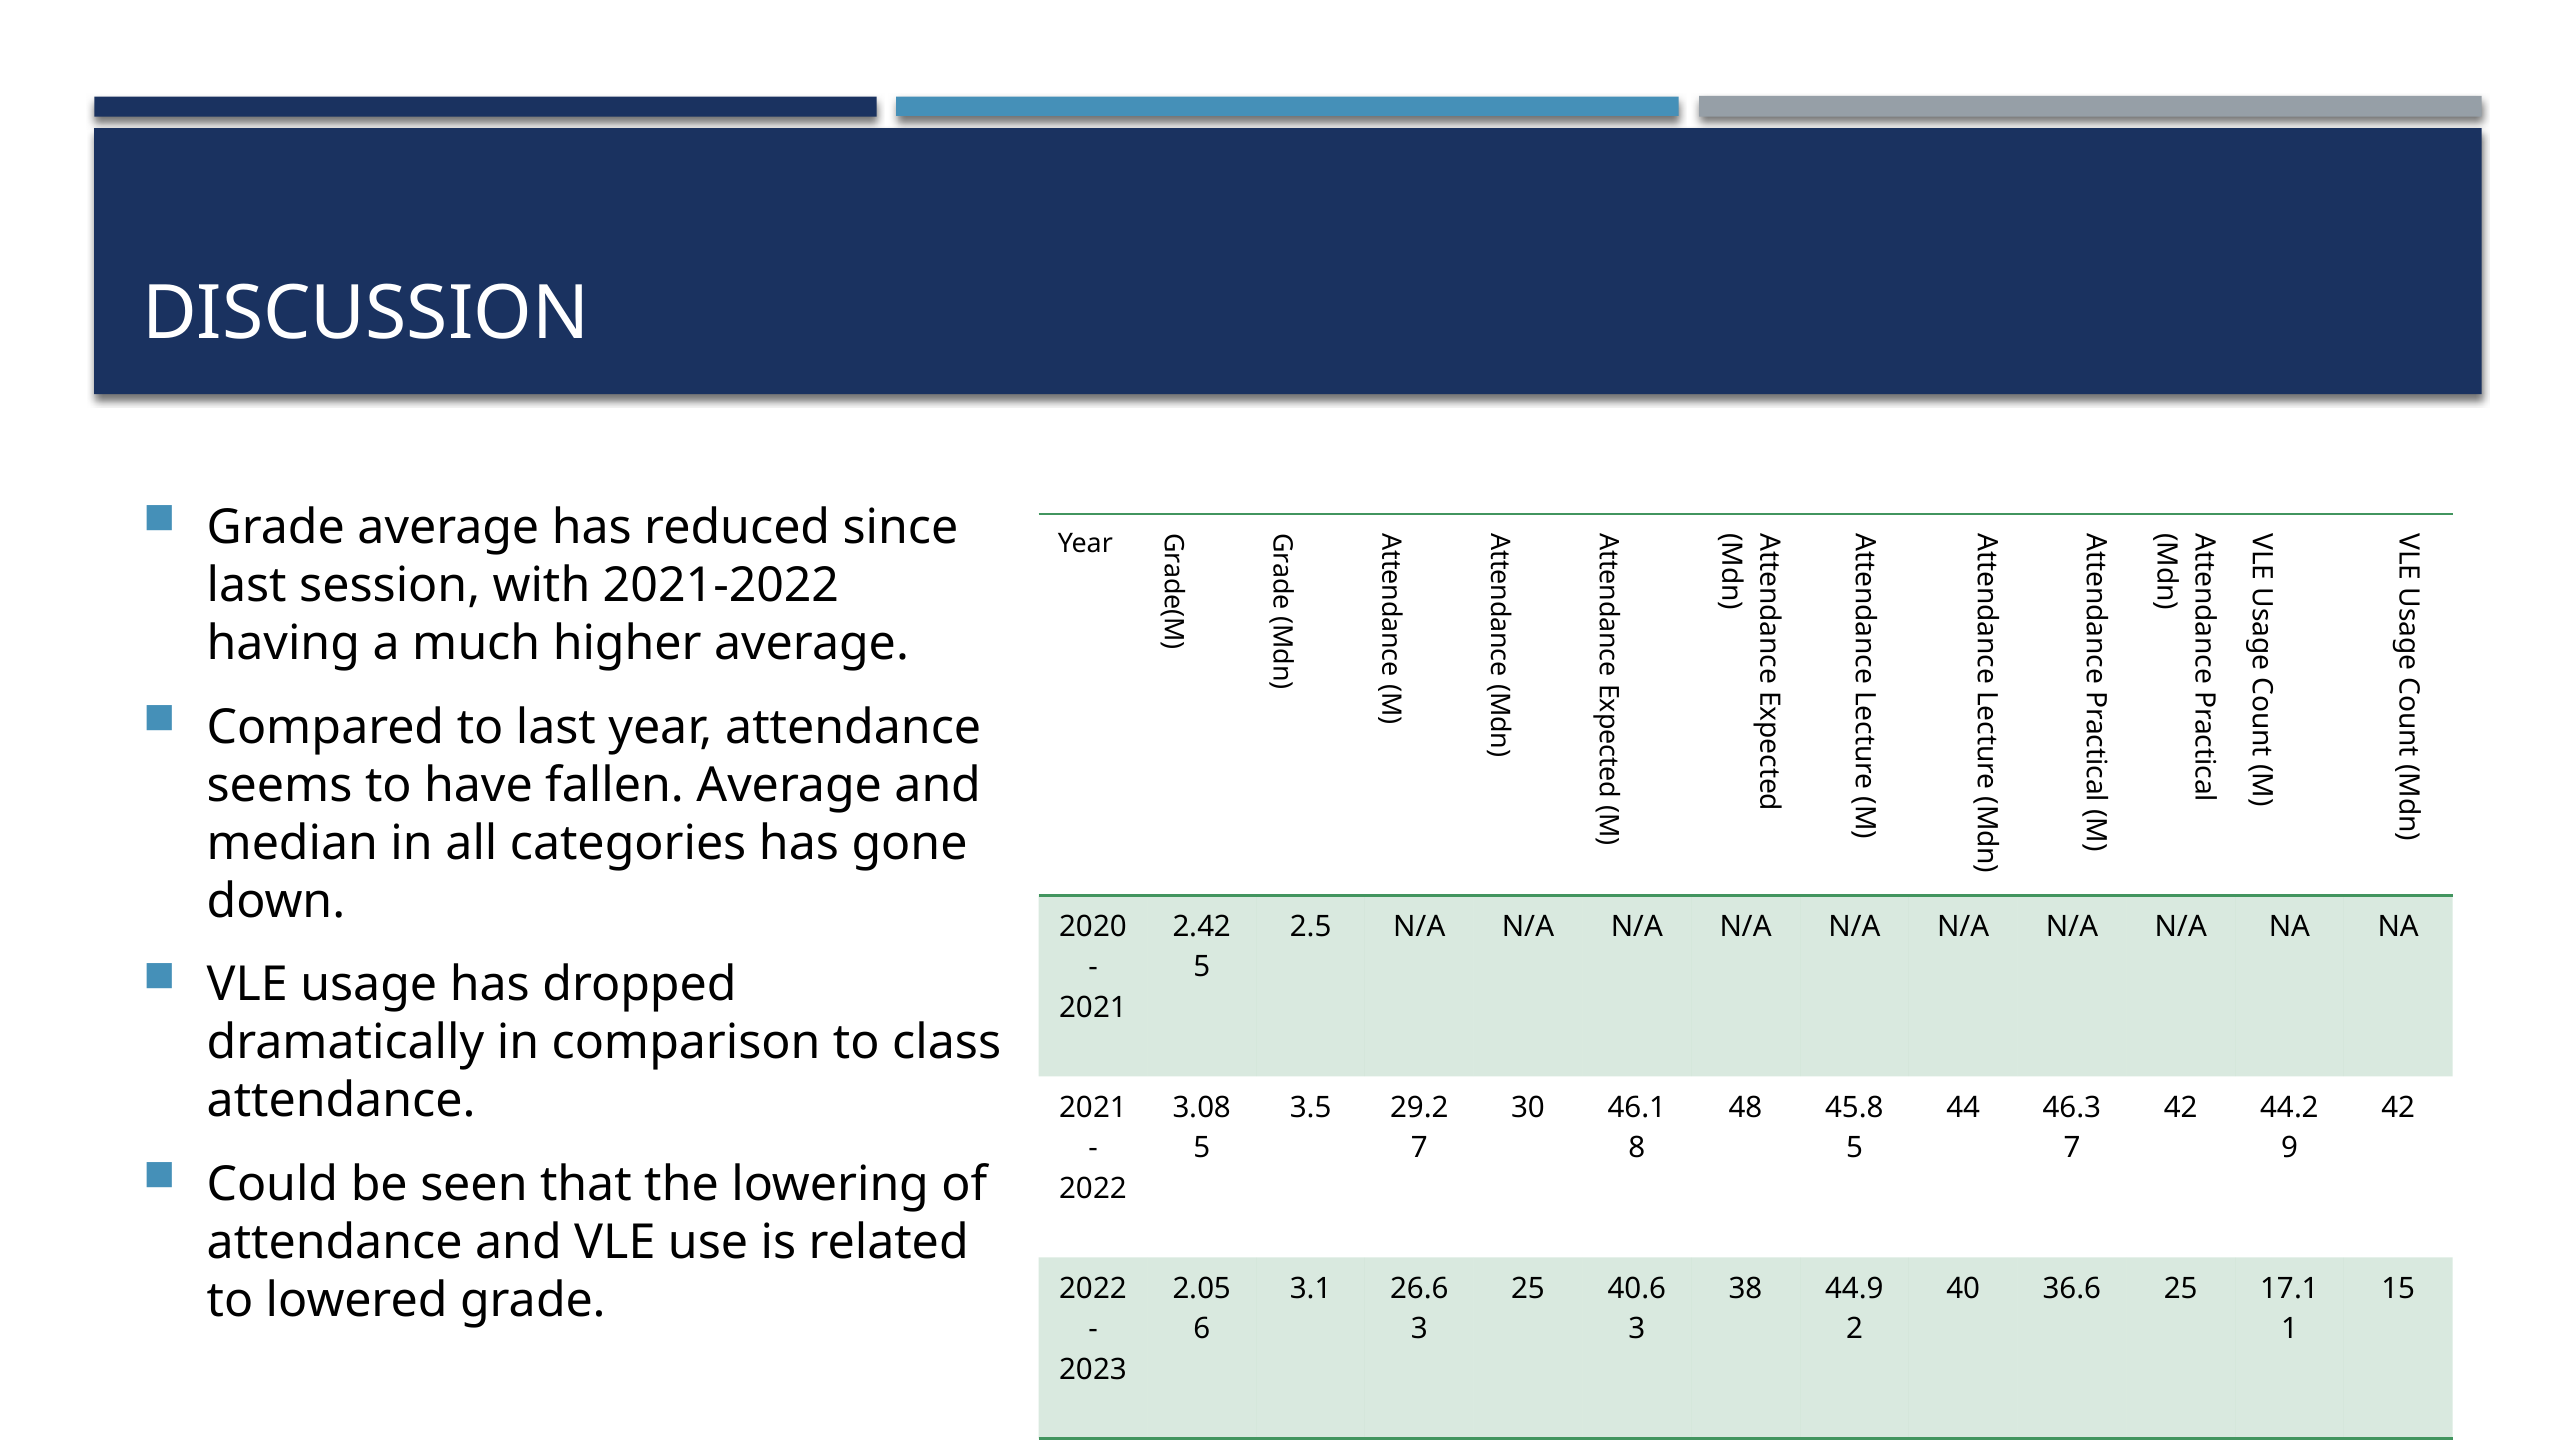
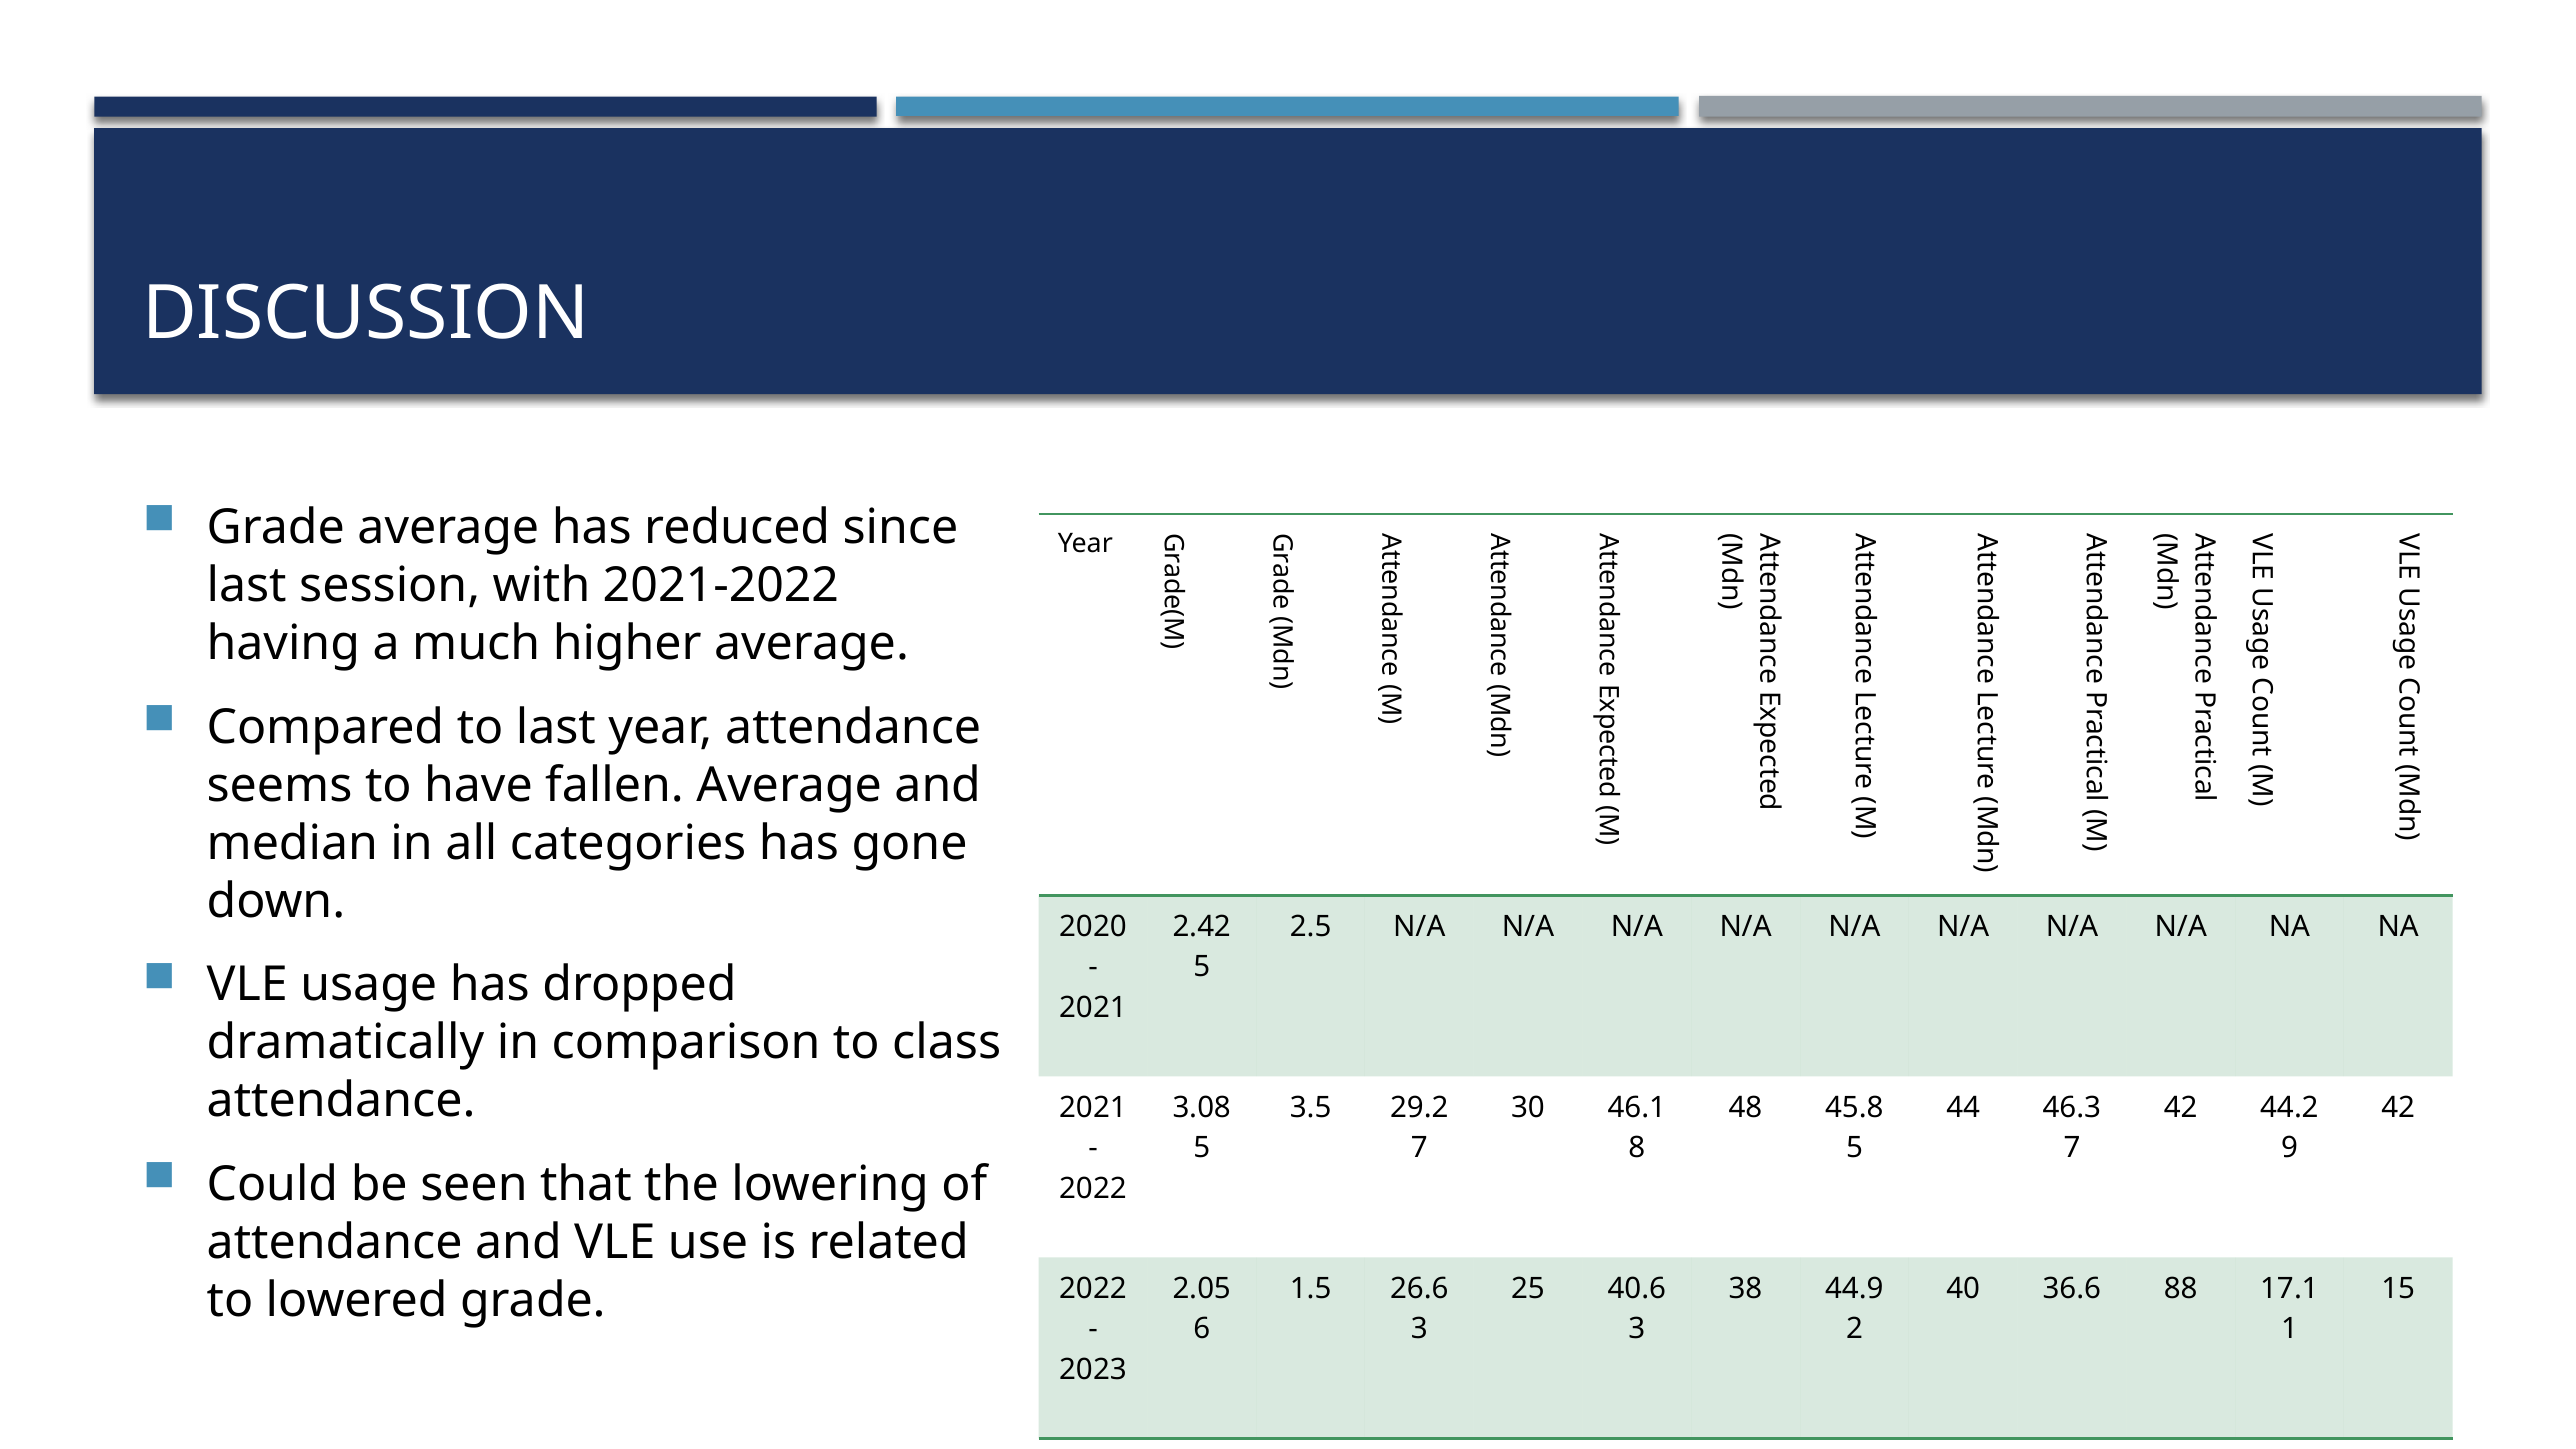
3.1: 3.1 -> 1.5
36.6 25: 25 -> 88
